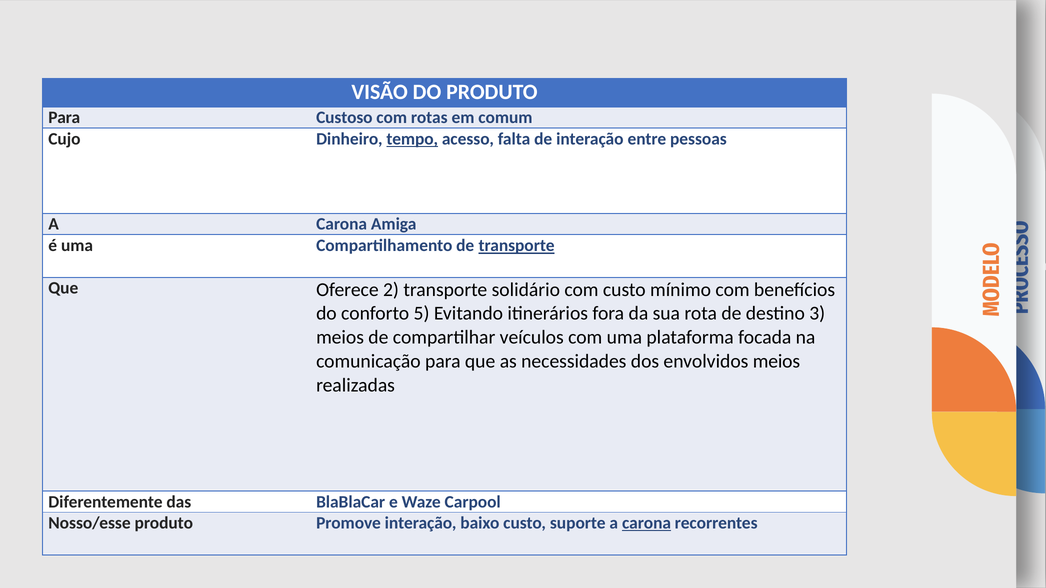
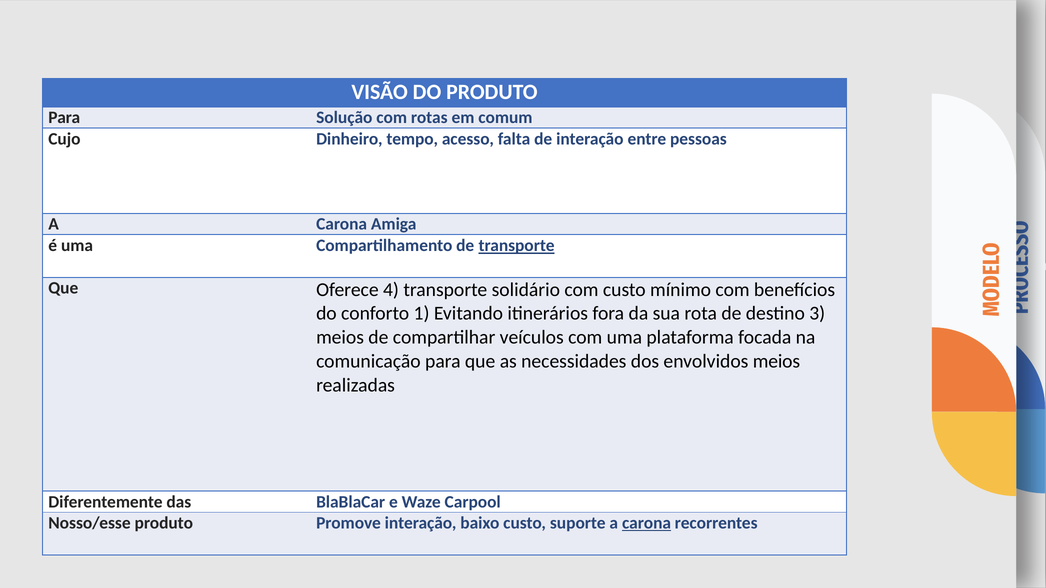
Custoso: Custoso -> Solução
tempo underline: present -> none
2: 2 -> 4
5: 5 -> 1
